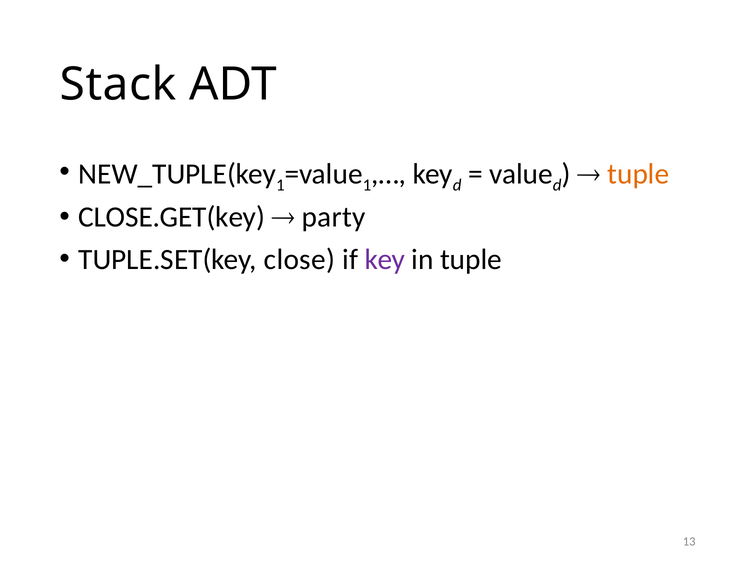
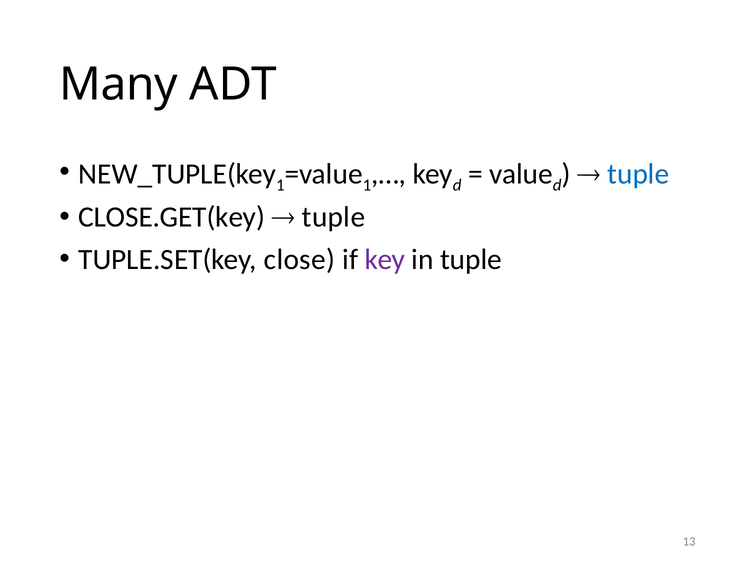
Stack: Stack -> Many
tuple at (638, 174) colour: orange -> blue
party at (334, 217): party -> tuple
